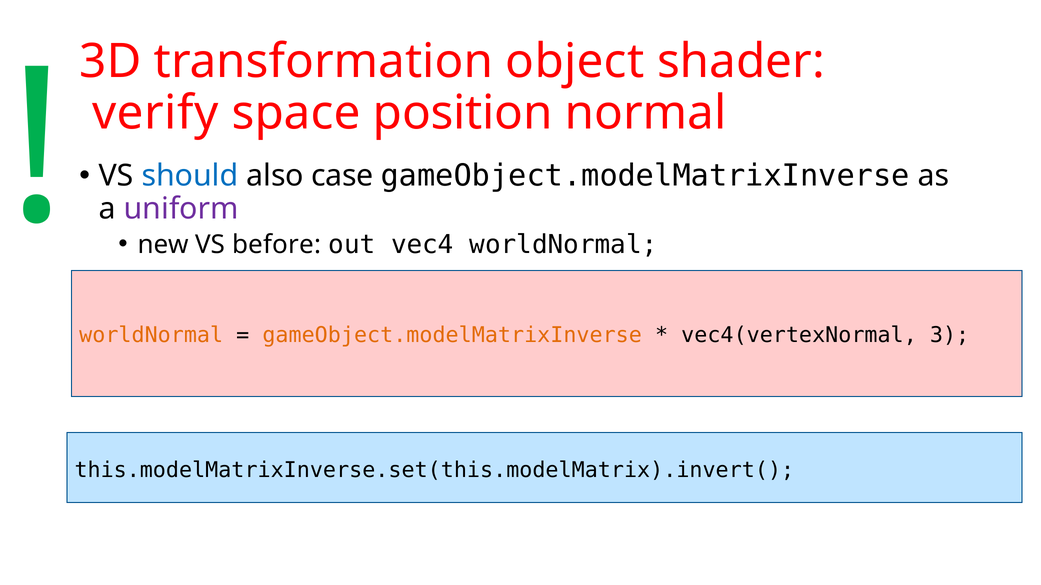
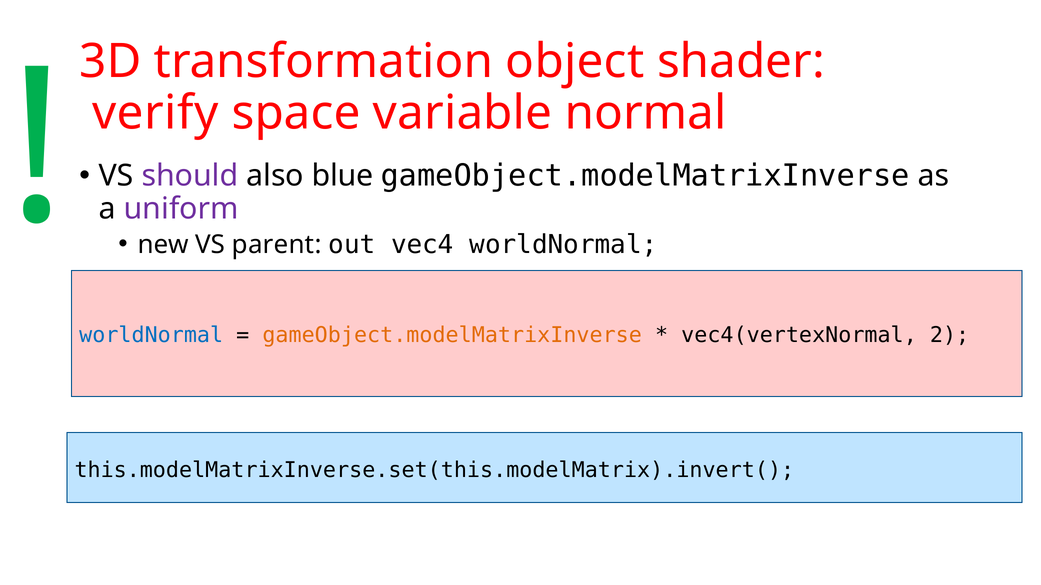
position: position -> variable
should colour: blue -> purple
case: case -> blue
before: before -> parent
worldNormal at (151, 335) colour: orange -> blue
3: 3 -> 2
